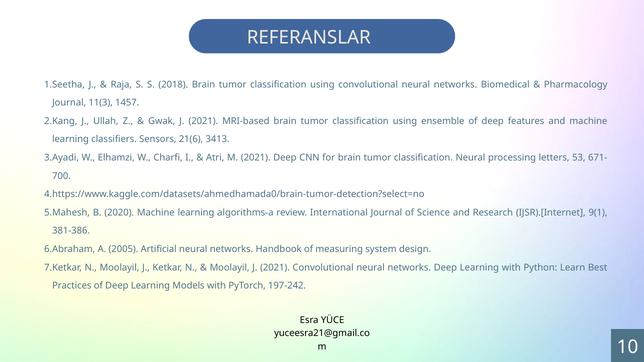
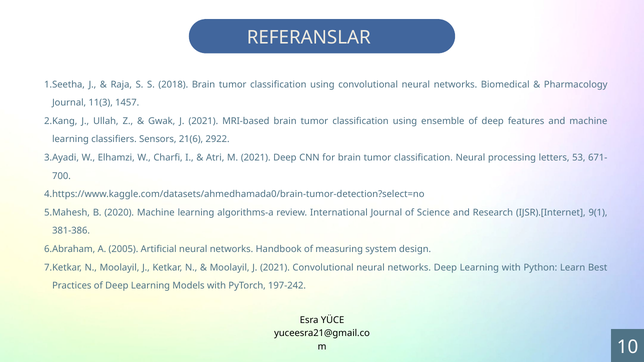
3413: 3413 -> 2922
